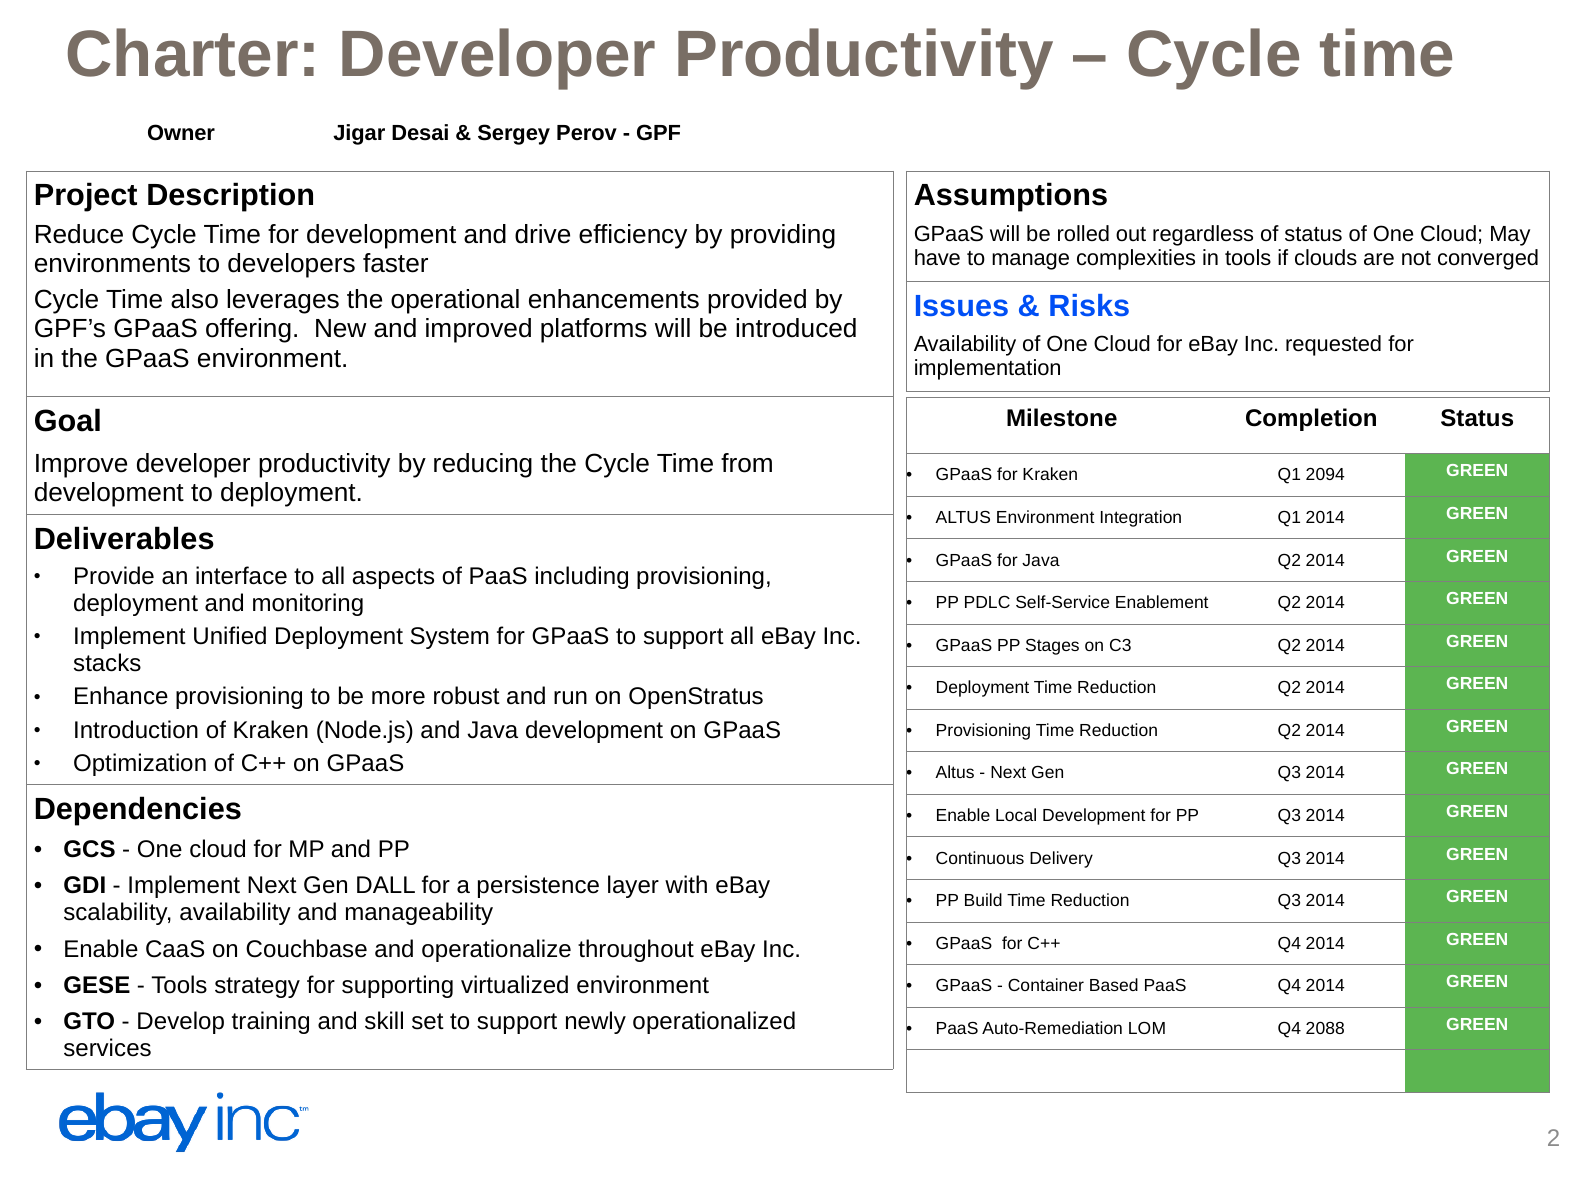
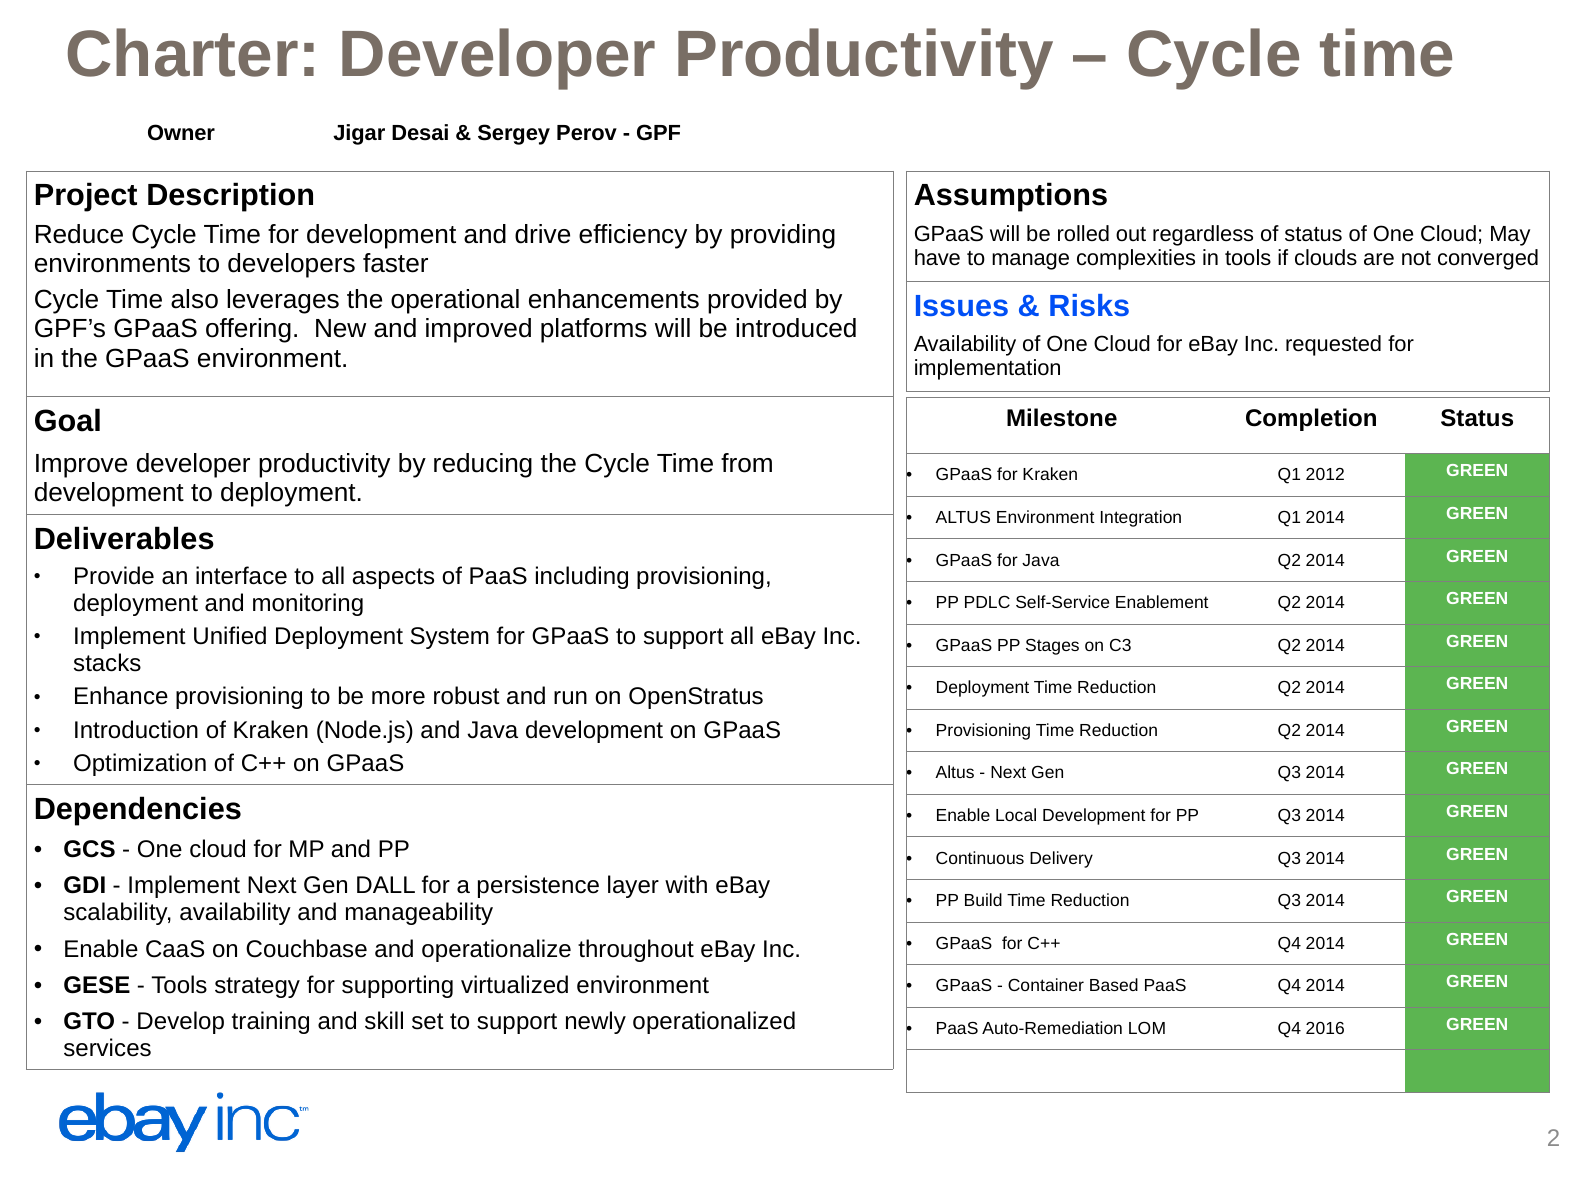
2094: 2094 -> 2012
2088: 2088 -> 2016
